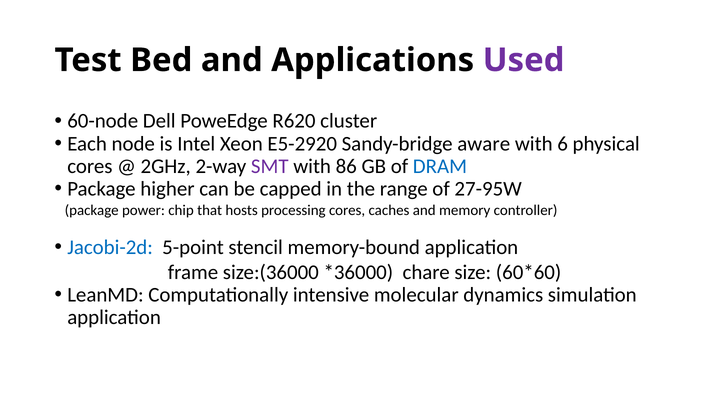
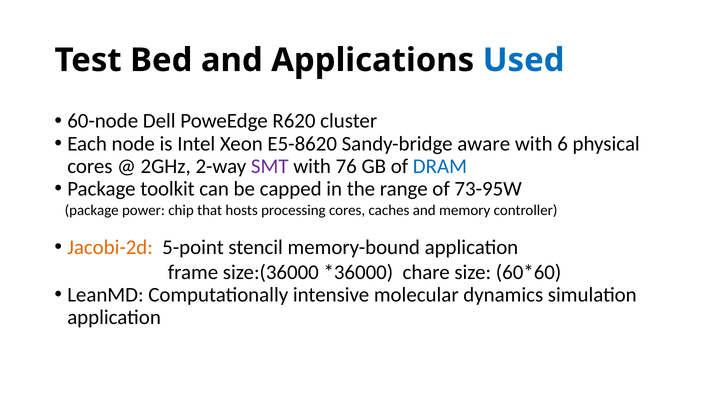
Used colour: purple -> blue
E5-2920: E5-2920 -> E5-8620
86: 86 -> 76
higher: higher -> toolkit
27-95W: 27-95W -> 73-95W
Jacobi-2d colour: blue -> orange
